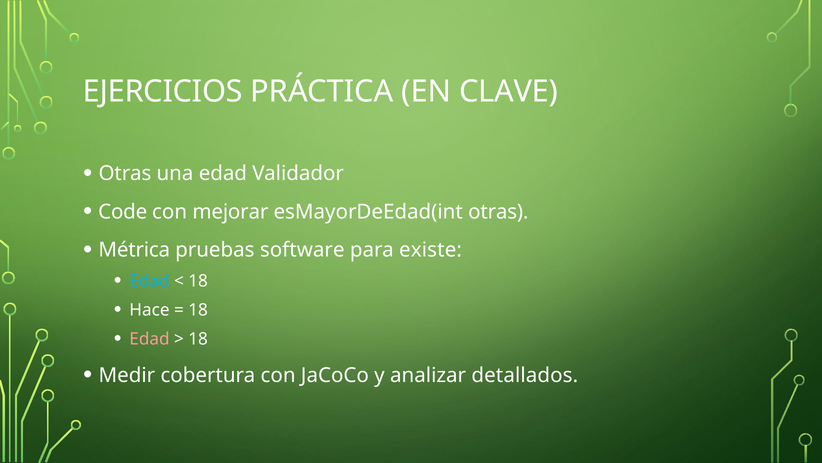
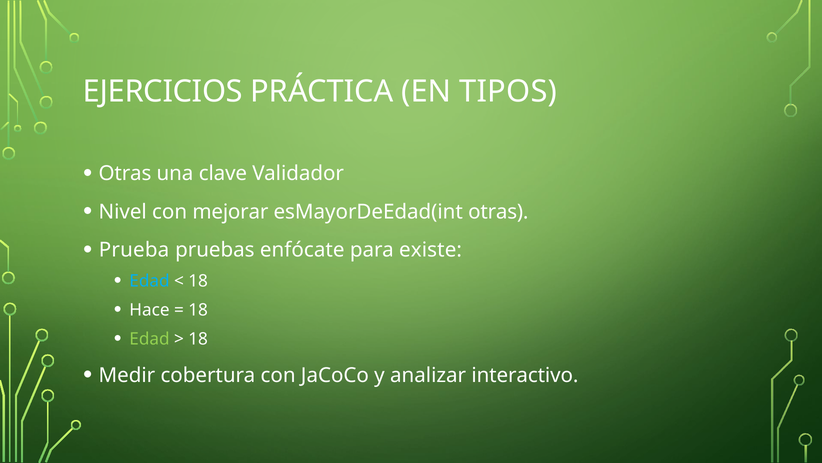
CLAVE: CLAVE -> TIPOS
una edad: edad -> clave
Code: Code -> Nivel
Métrica: Métrica -> Prueba
software: software -> enfócate
Edad at (149, 338) colour: pink -> light green
detallados: detallados -> interactivo
